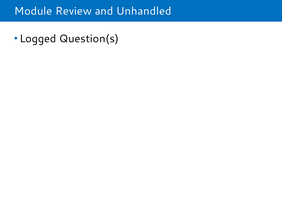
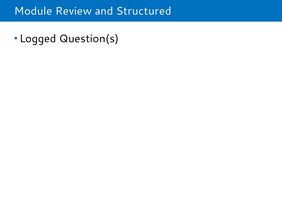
Unhandled: Unhandled -> Structured
